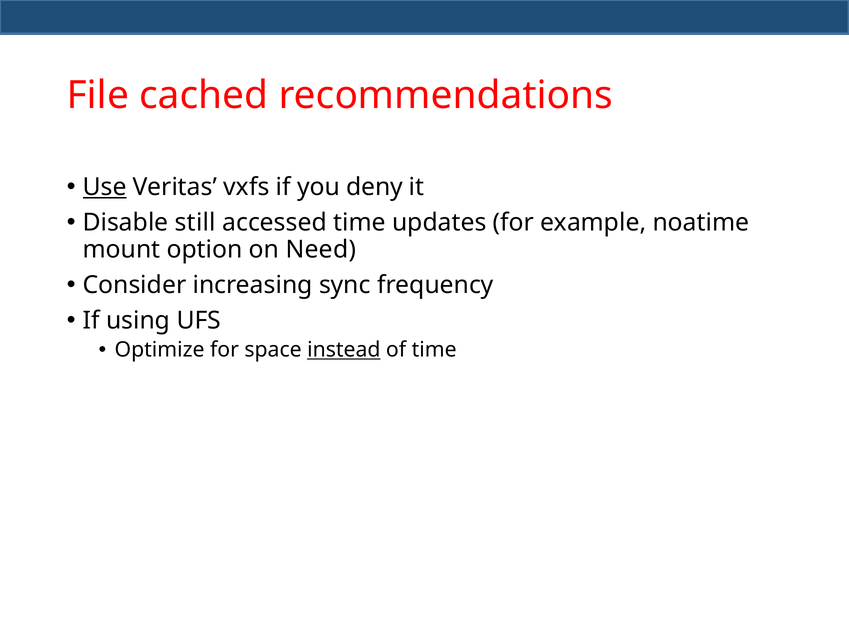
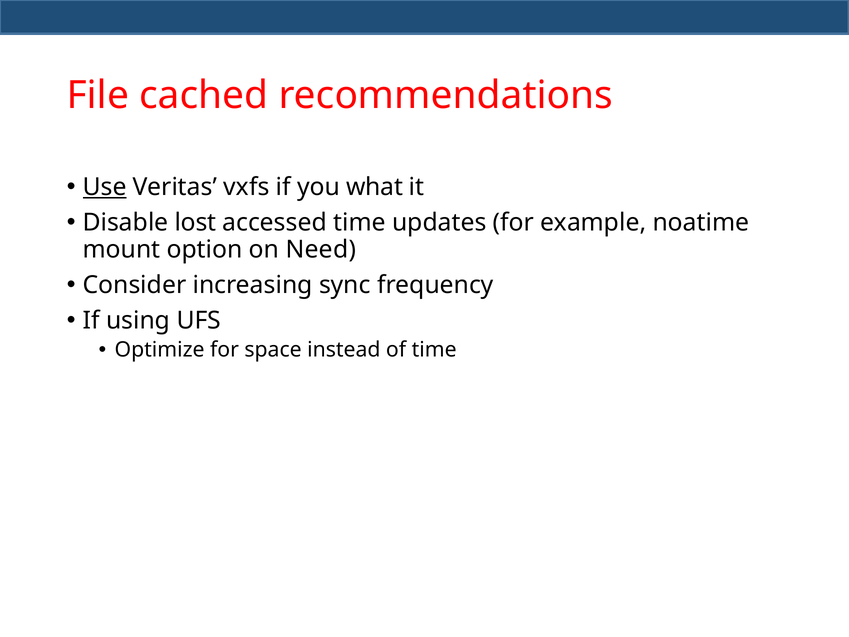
deny: deny -> what
still: still -> lost
instead underline: present -> none
